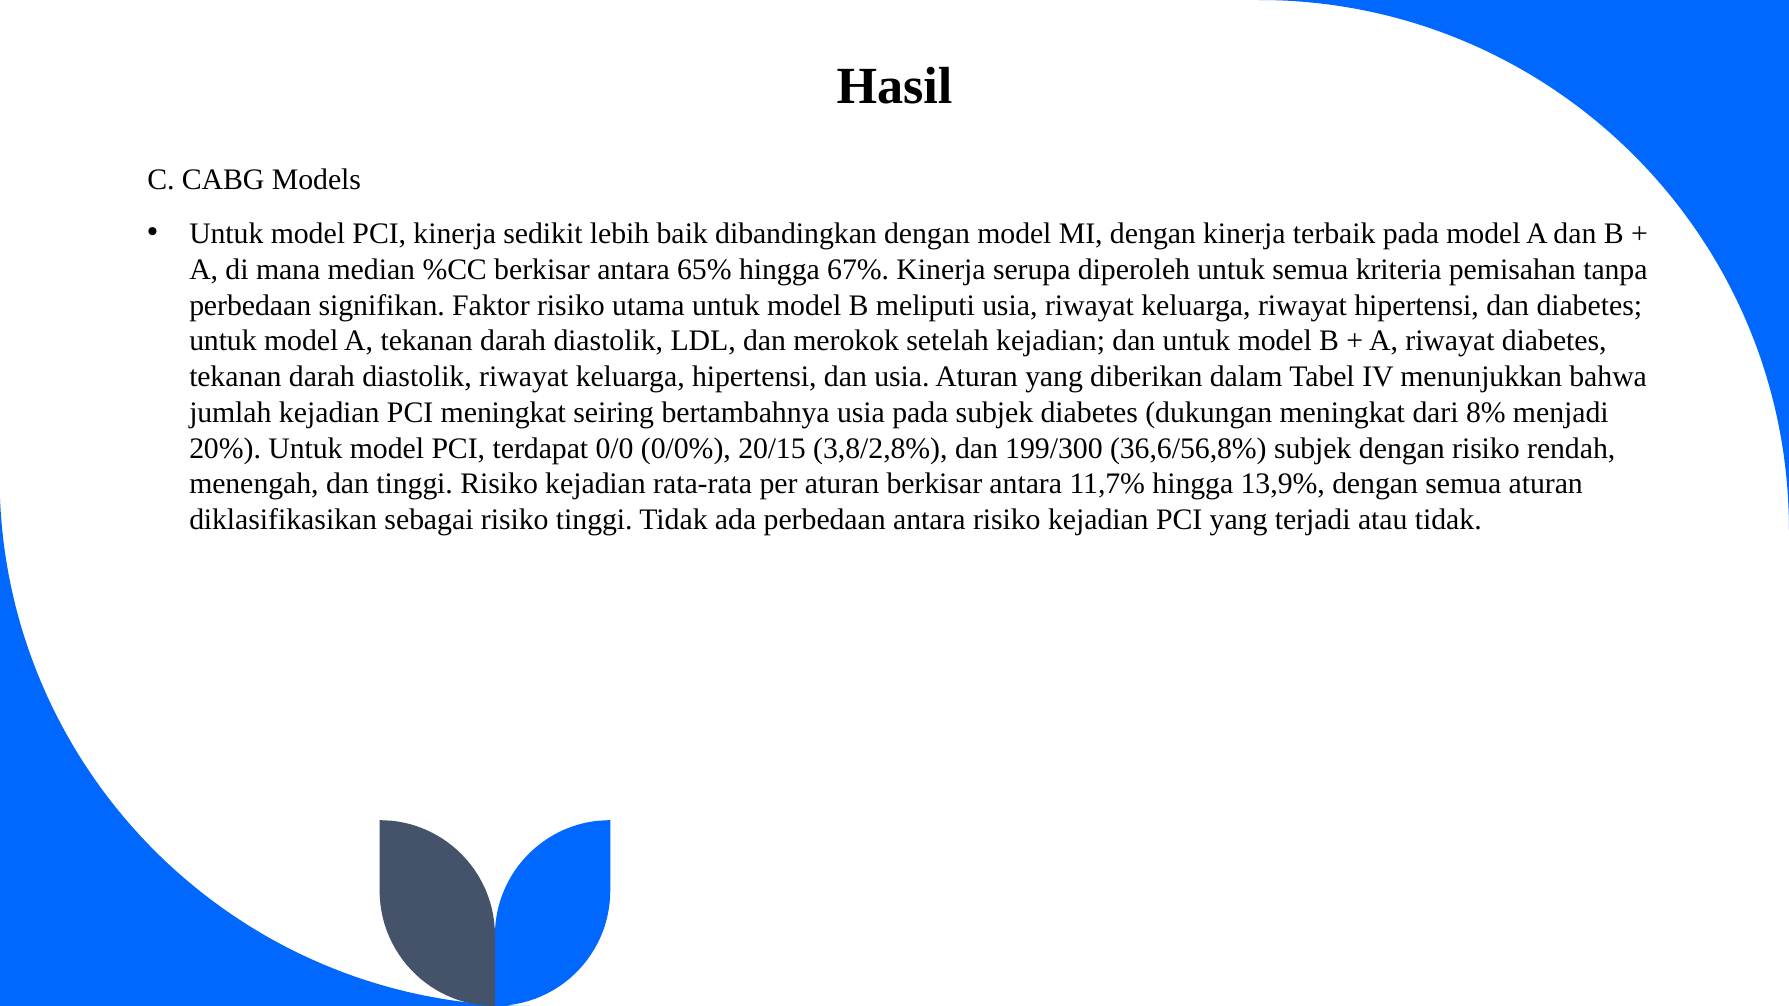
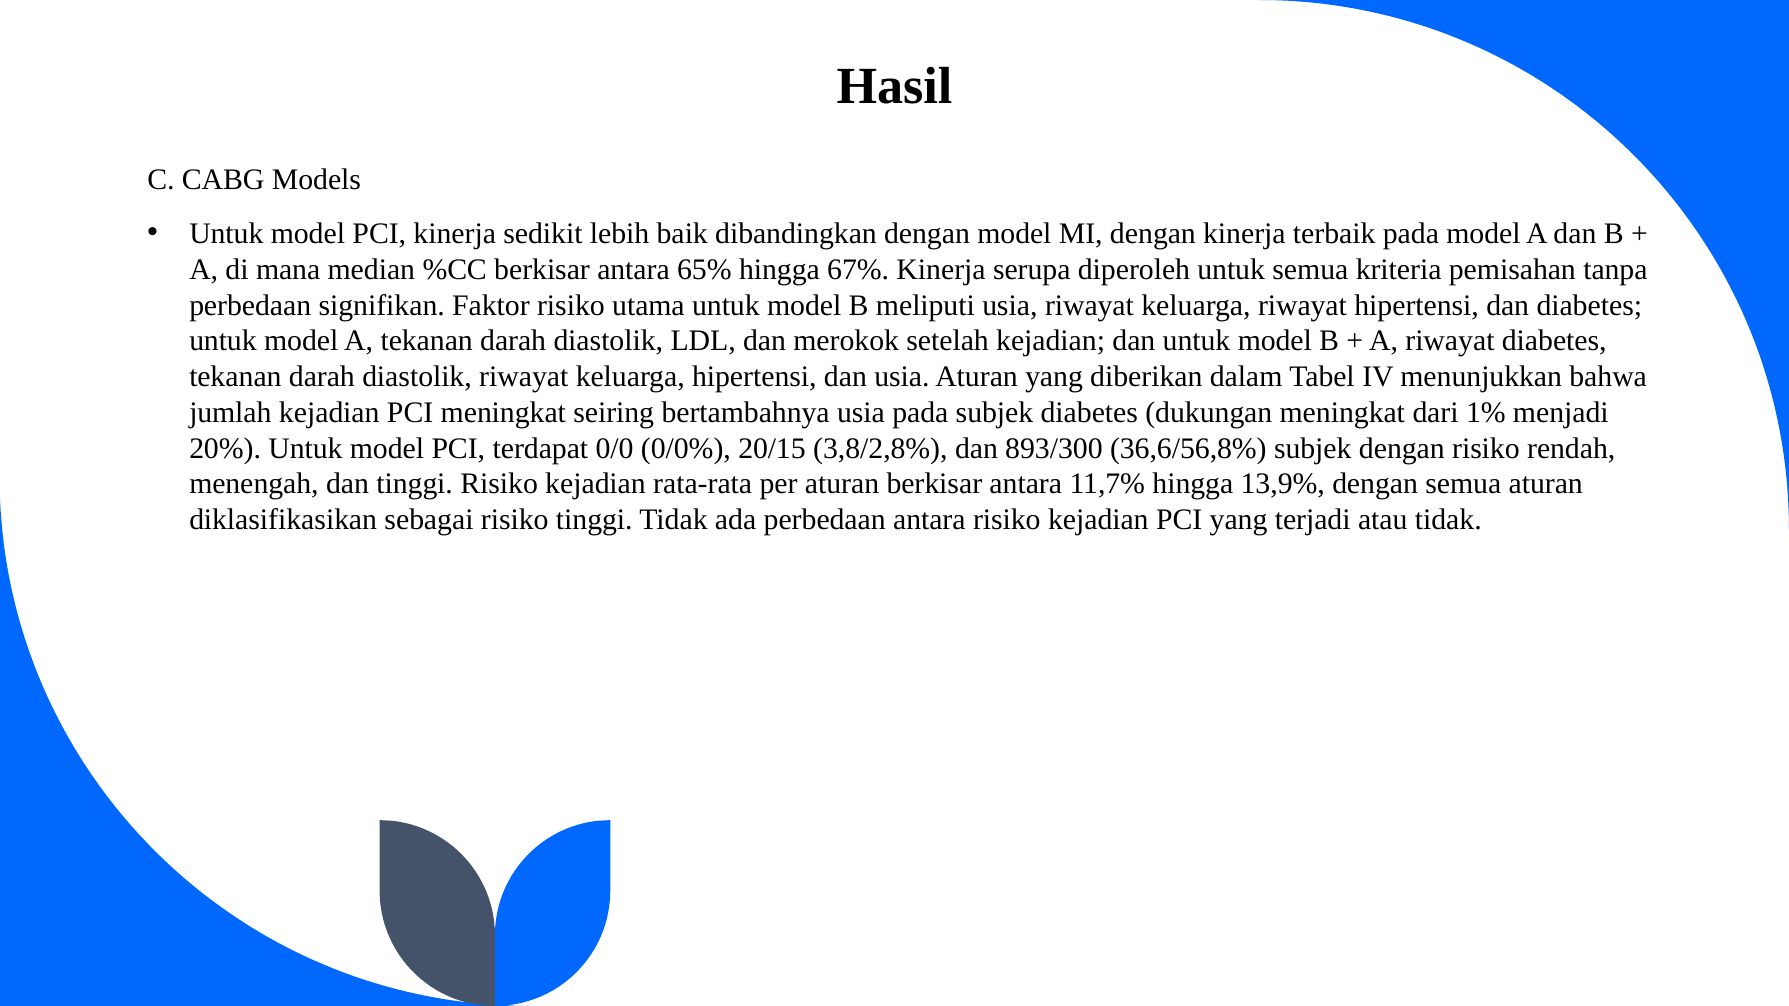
8%: 8% -> 1%
199/300: 199/300 -> 893/300
